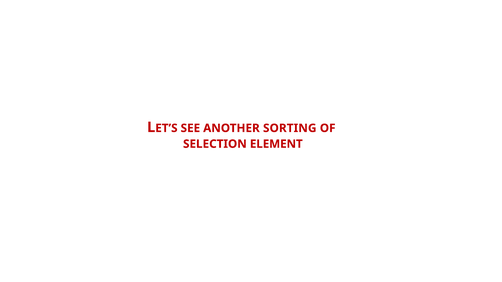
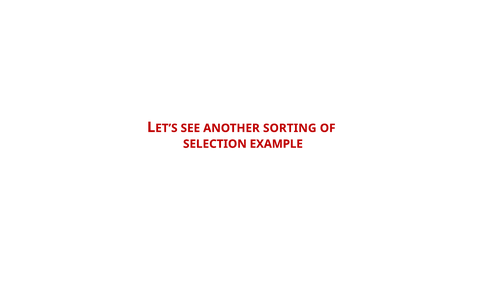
ELEMENT: ELEMENT -> EXAMPLE
